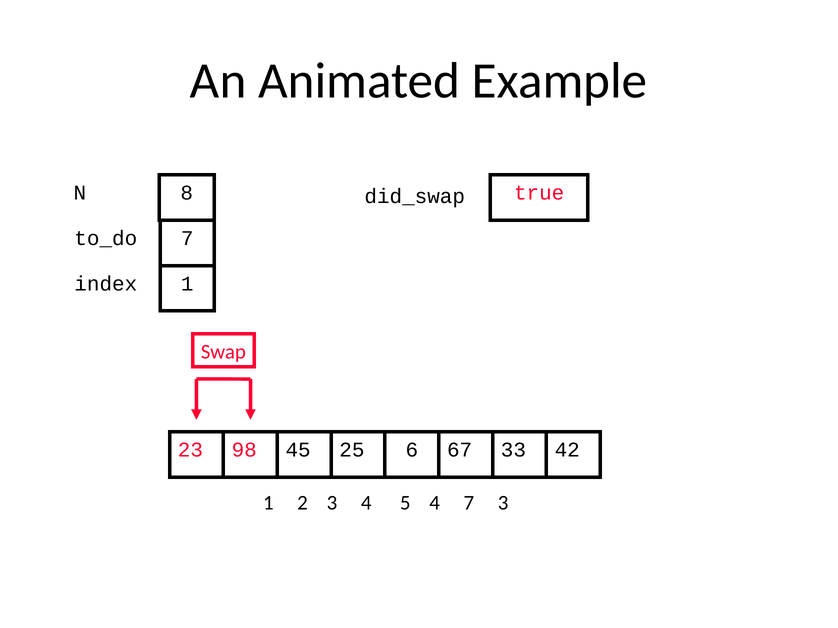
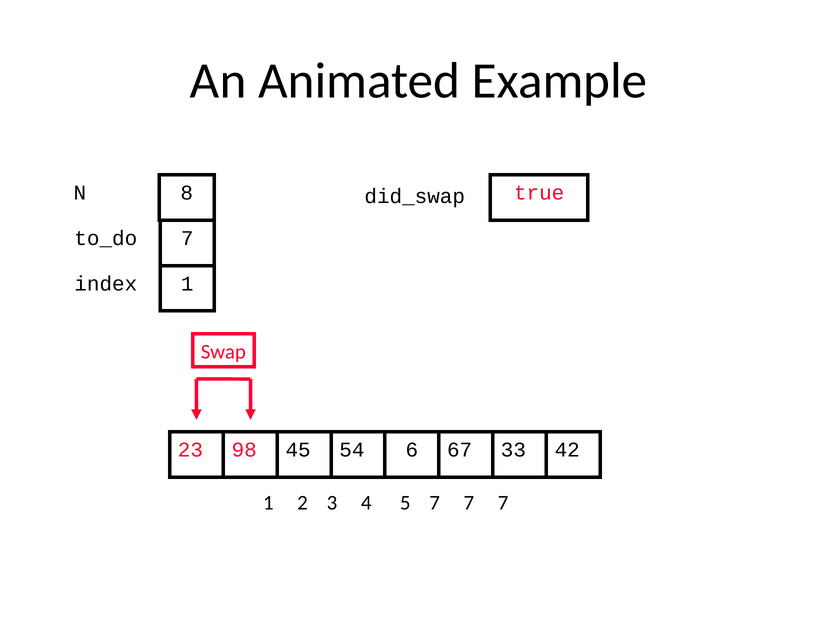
25: 25 -> 54
5 4: 4 -> 7
3 at (503, 503): 3 -> 7
